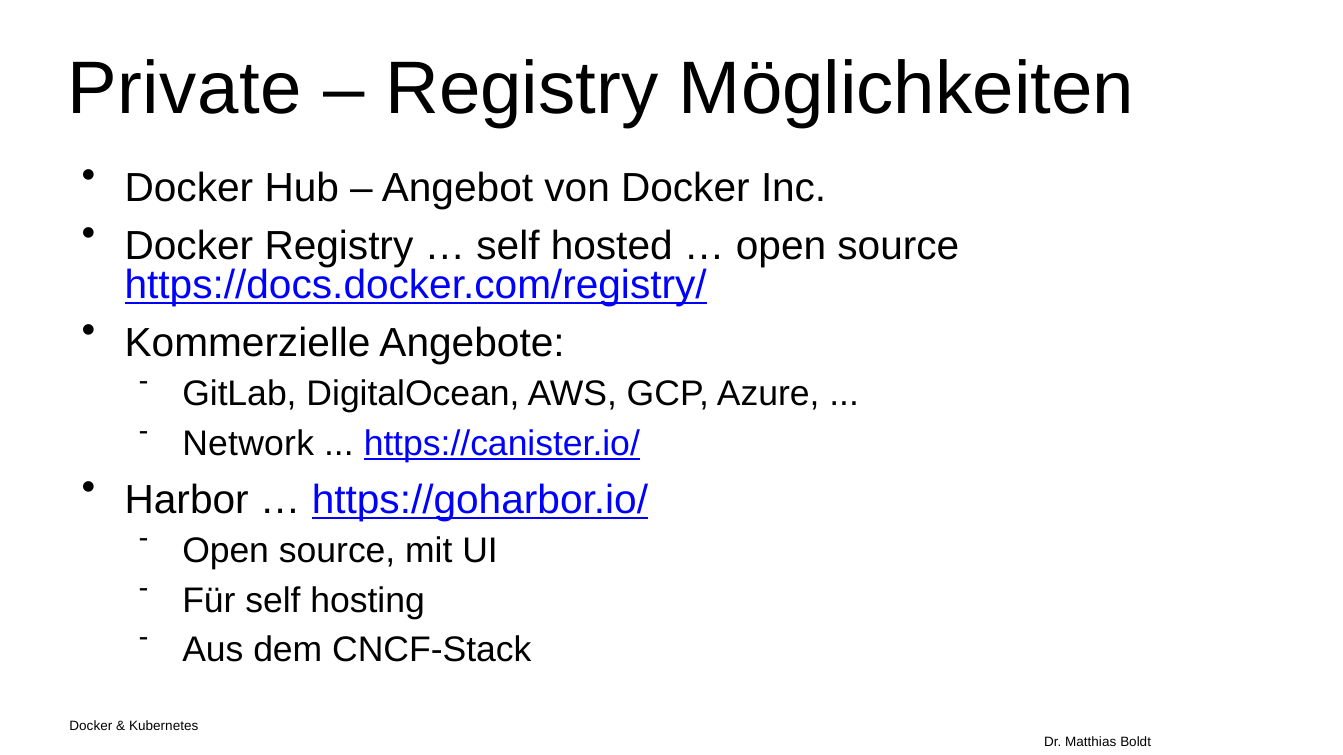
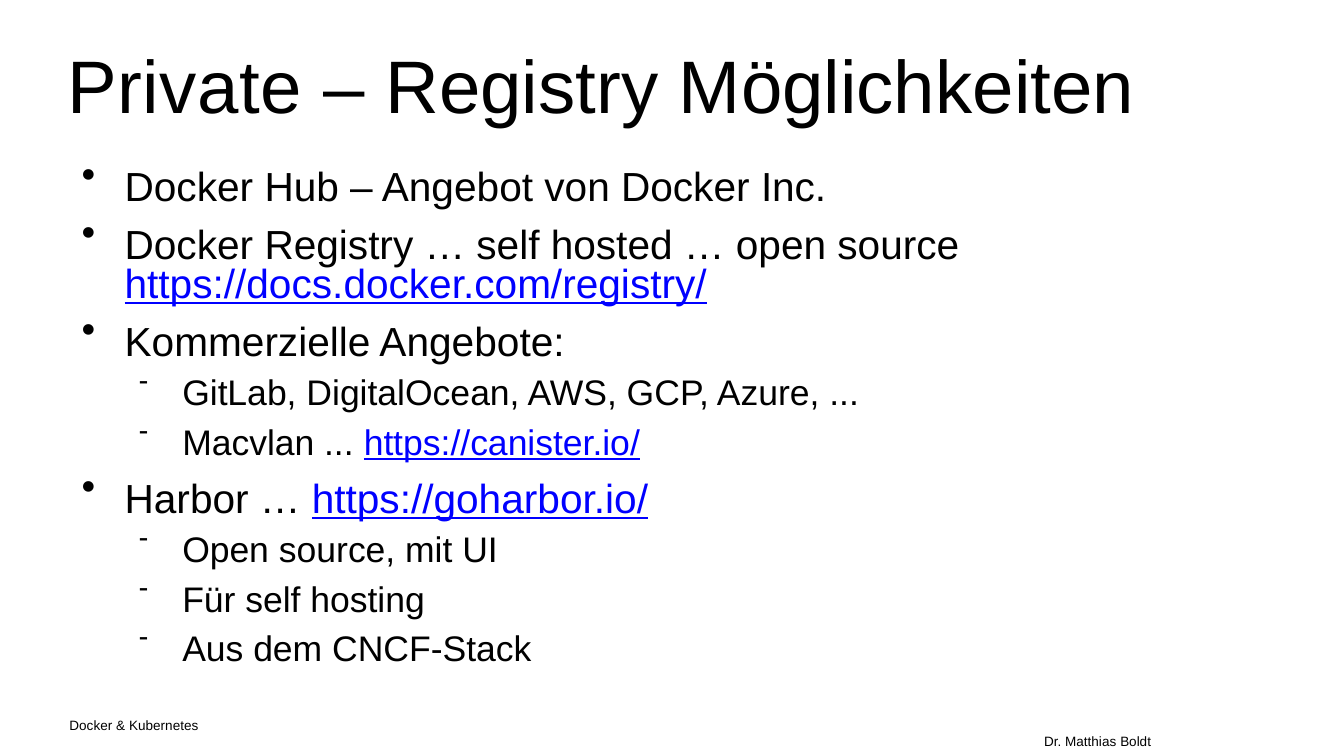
Network: Network -> Macvlan
